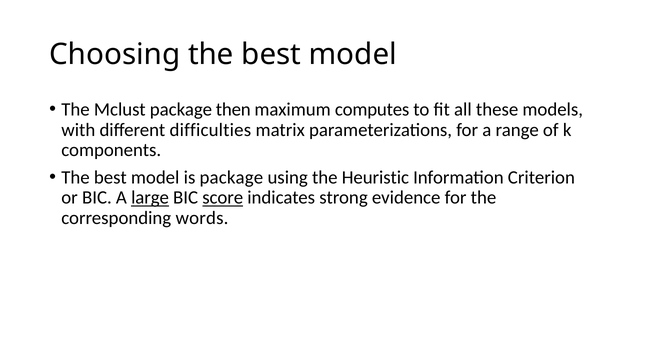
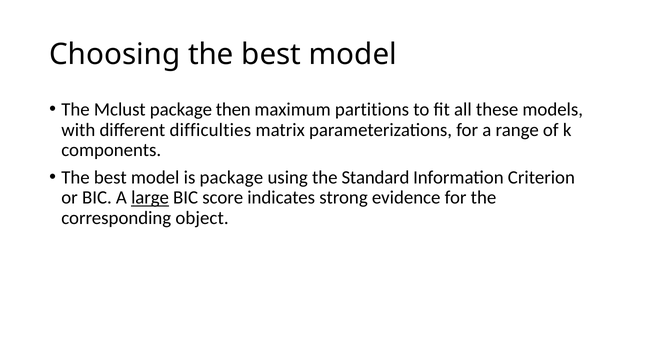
computes: computes -> partitions
Heuristic: Heuristic -> Standard
score underline: present -> none
words: words -> object
